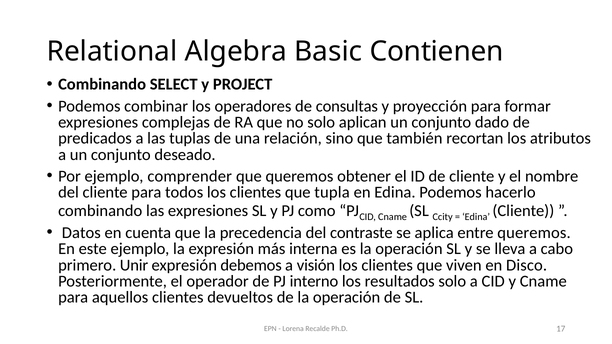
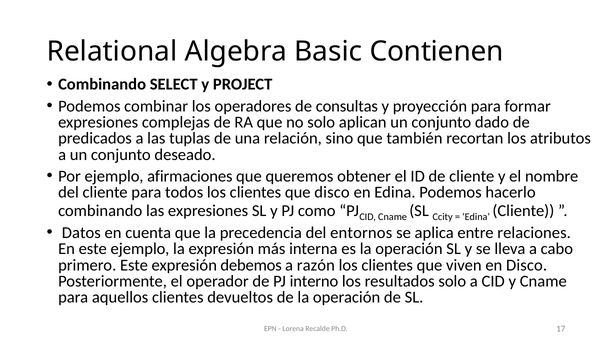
comprender: comprender -> afirmaciones
que tupla: tupla -> disco
contraste: contraste -> entornos
entre queremos: queremos -> relaciones
primero Unir: Unir -> Este
visión: visión -> razón
